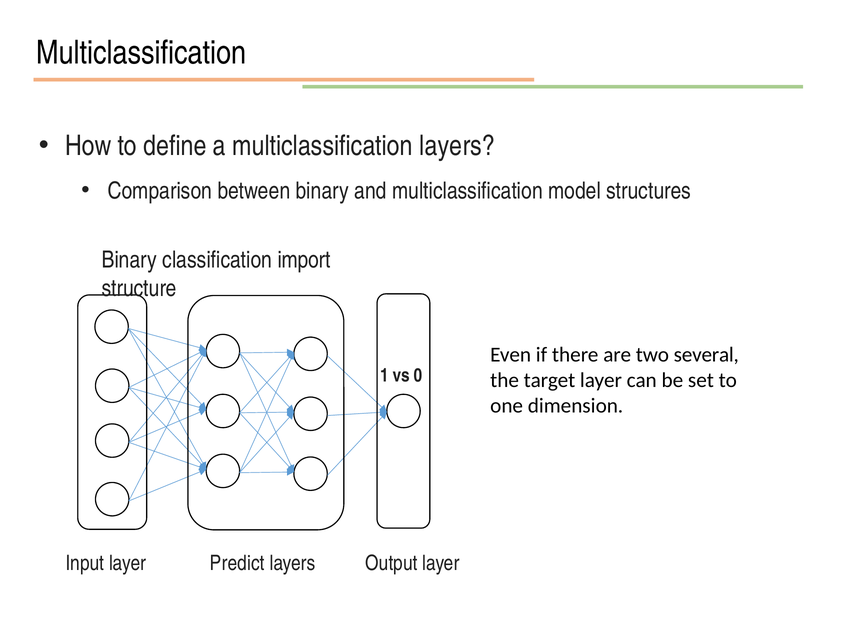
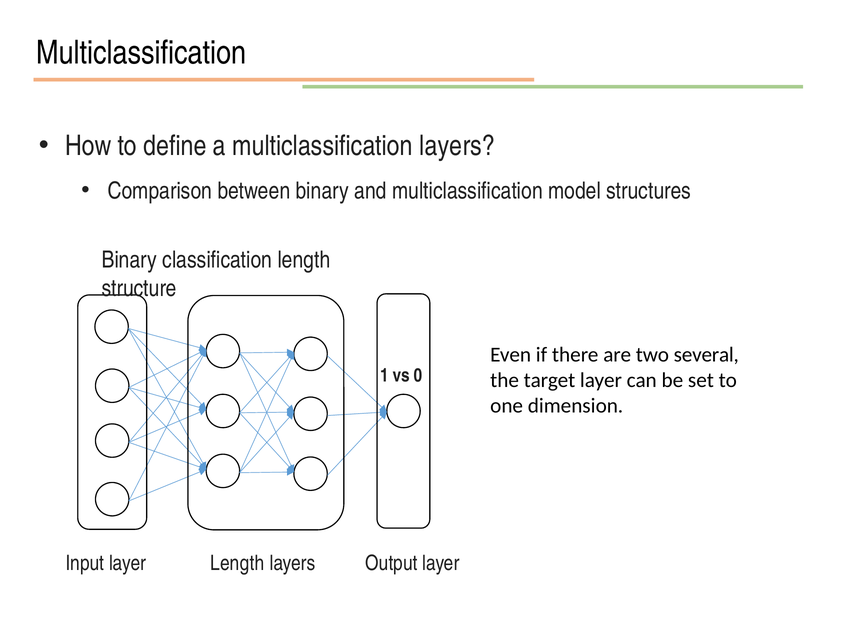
classification import: import -> length
layer Predict: Predict -> Length
